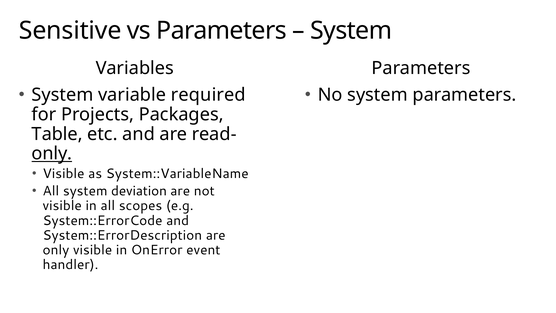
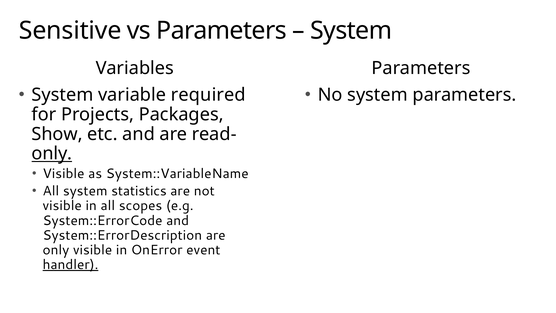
Table: Table -> Show
deviation: deviation -> statistics
handler underline: none -> present
